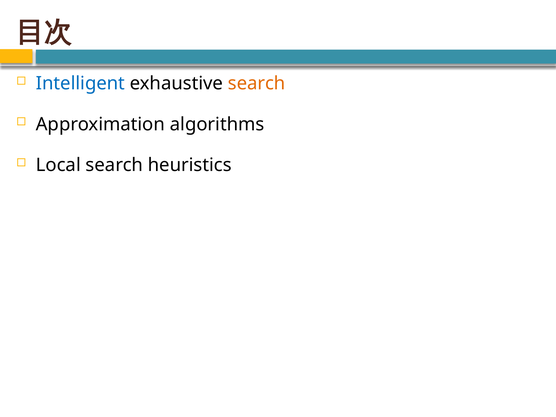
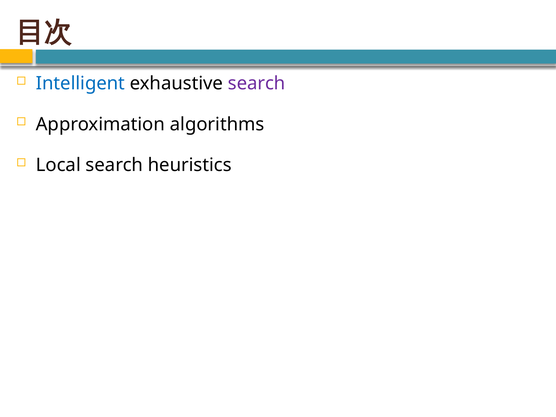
search at (257, 84) colour: orange -> purple
